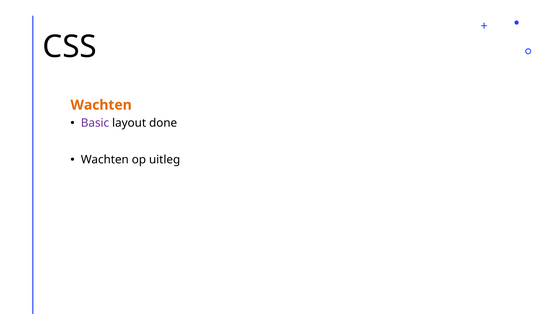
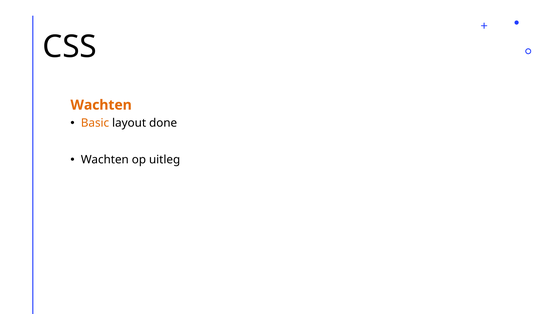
Basic colour: purple -> orange
